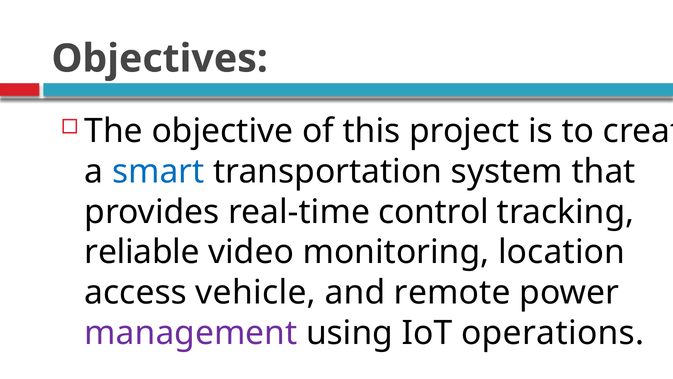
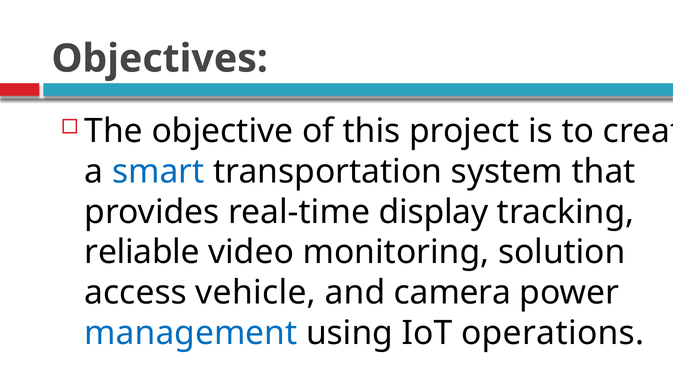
control: control -> display
location: location -> solution
remote: remote -> camera
management colour: purple -> blue
